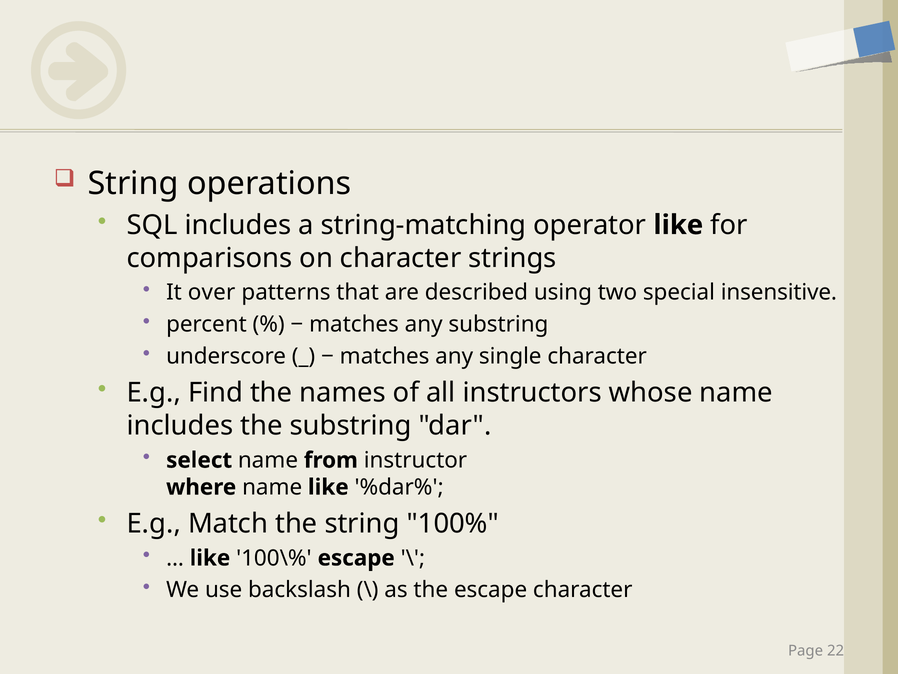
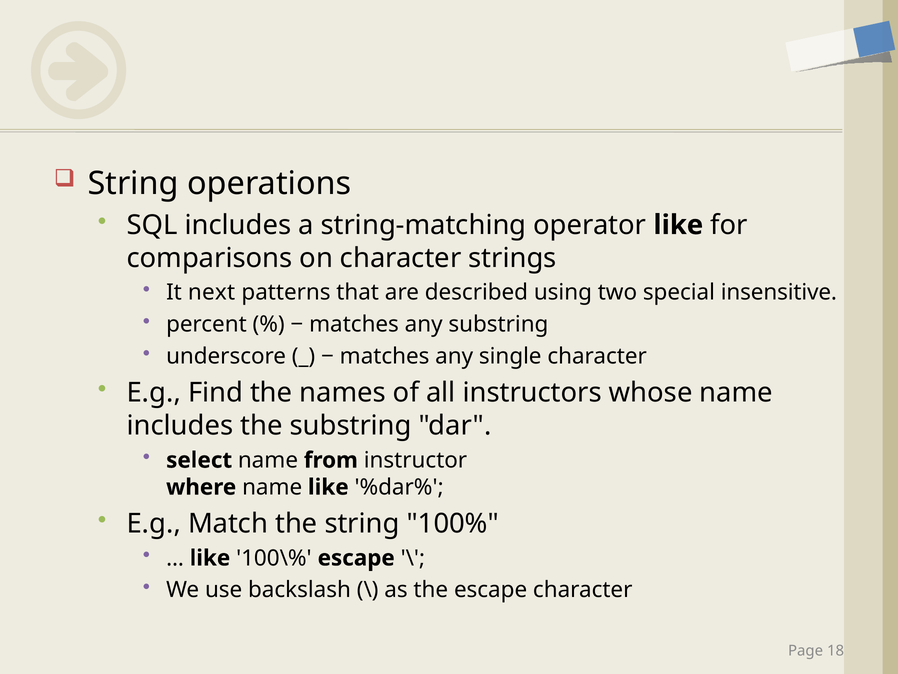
over: over -> next
22: 22 -> 18
